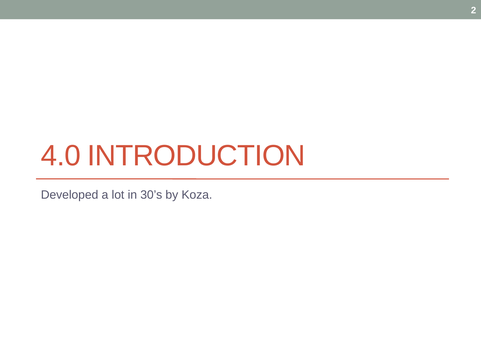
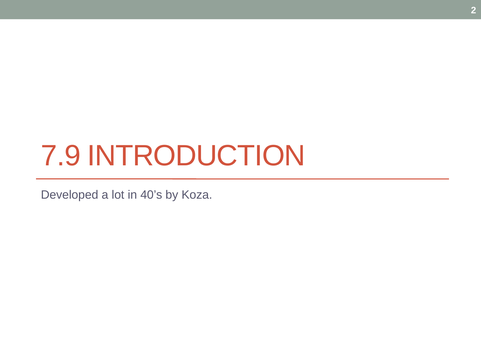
4.0: 4.0 -> 7.9
30’s: 30’s -> 40’s
